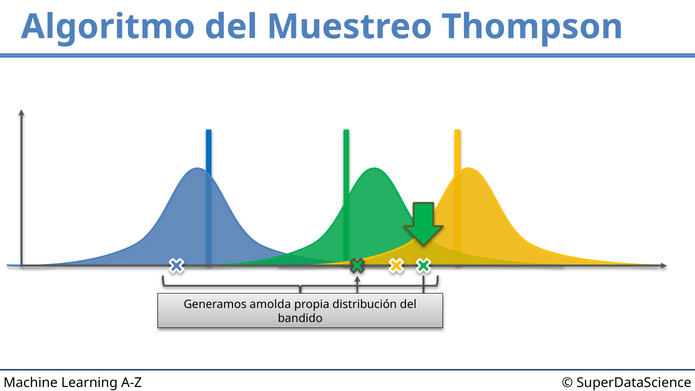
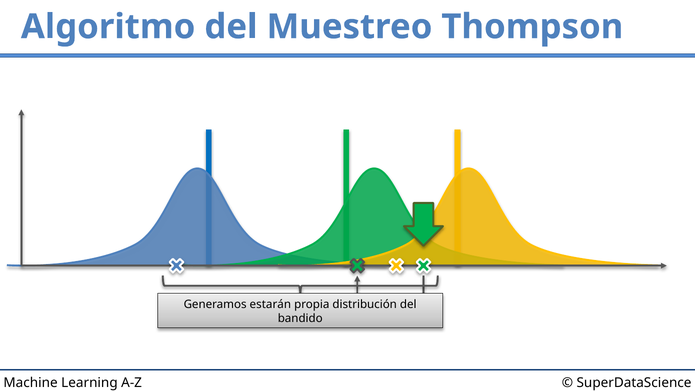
amolda: amolda -> estarán
